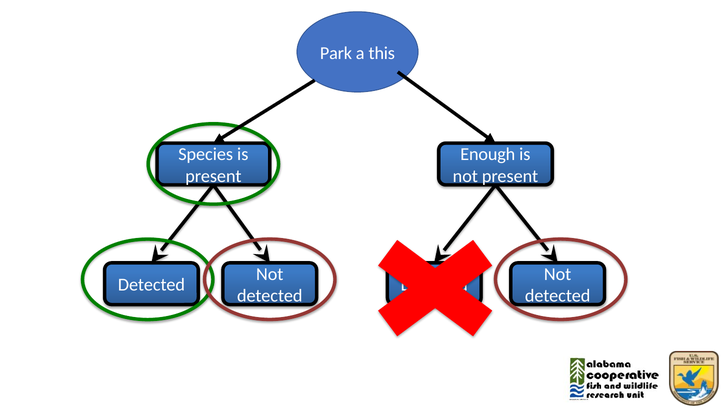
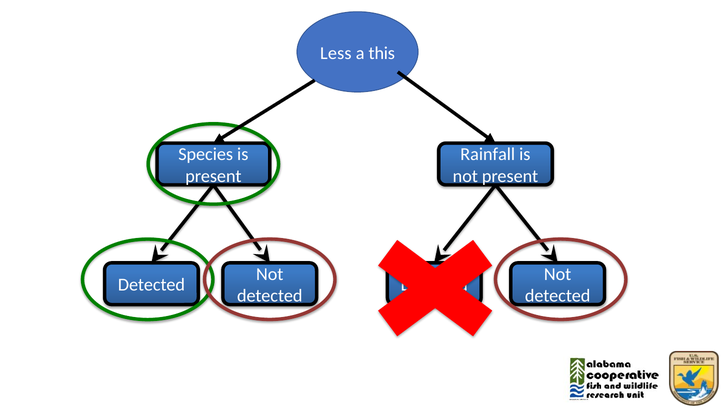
Park: Park -> Less
Enough: Enough -> Rainfall
